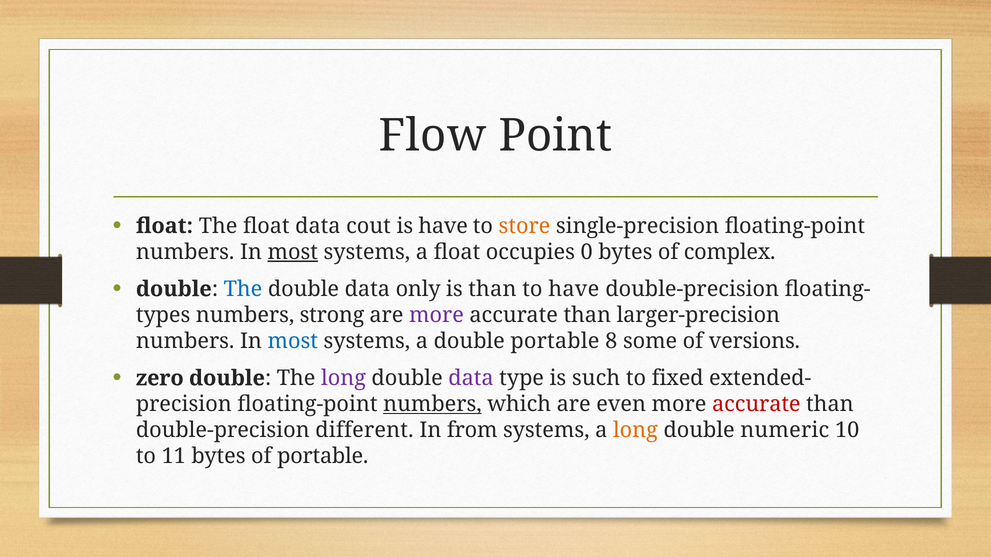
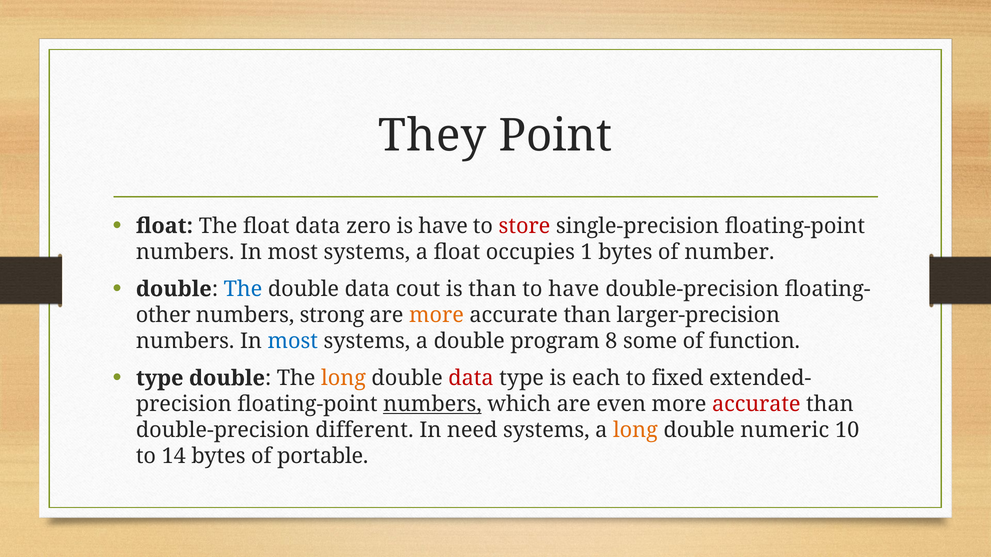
Flow: Flow -> They
cout: cout -> zero
store colour: orange -> red
most at (293, 252) underline: present -> none
0: 0 -> 1
complex: complex -> number
only: only -> cout
types: types -> other
more at (436, 315) colour: purple -> orange
double portable: portable -> program
versions: versions -> function
zero at (160, 378): zero -> type
long at (343, 378) colour: purple -> orange
data at (471, 378) colour: purple -> red
such: such -> each
from: from -> need
11: 11 -> 14
